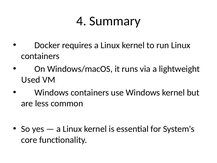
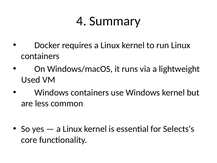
System's: System's -> Selects's
